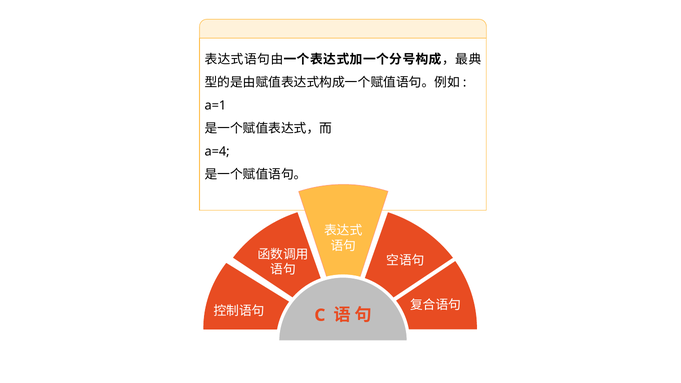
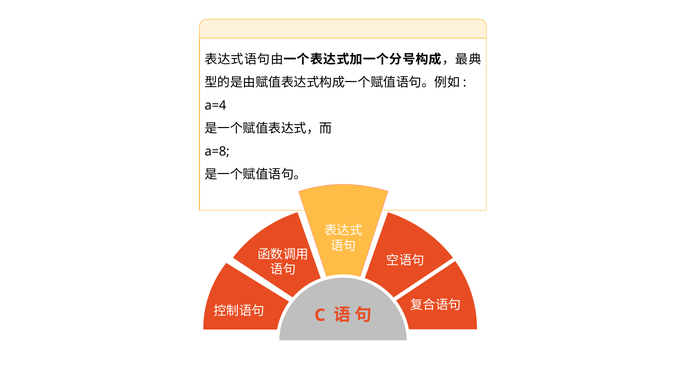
a=1: a=1 -> a=4
a=4: a=4 -> a=8
